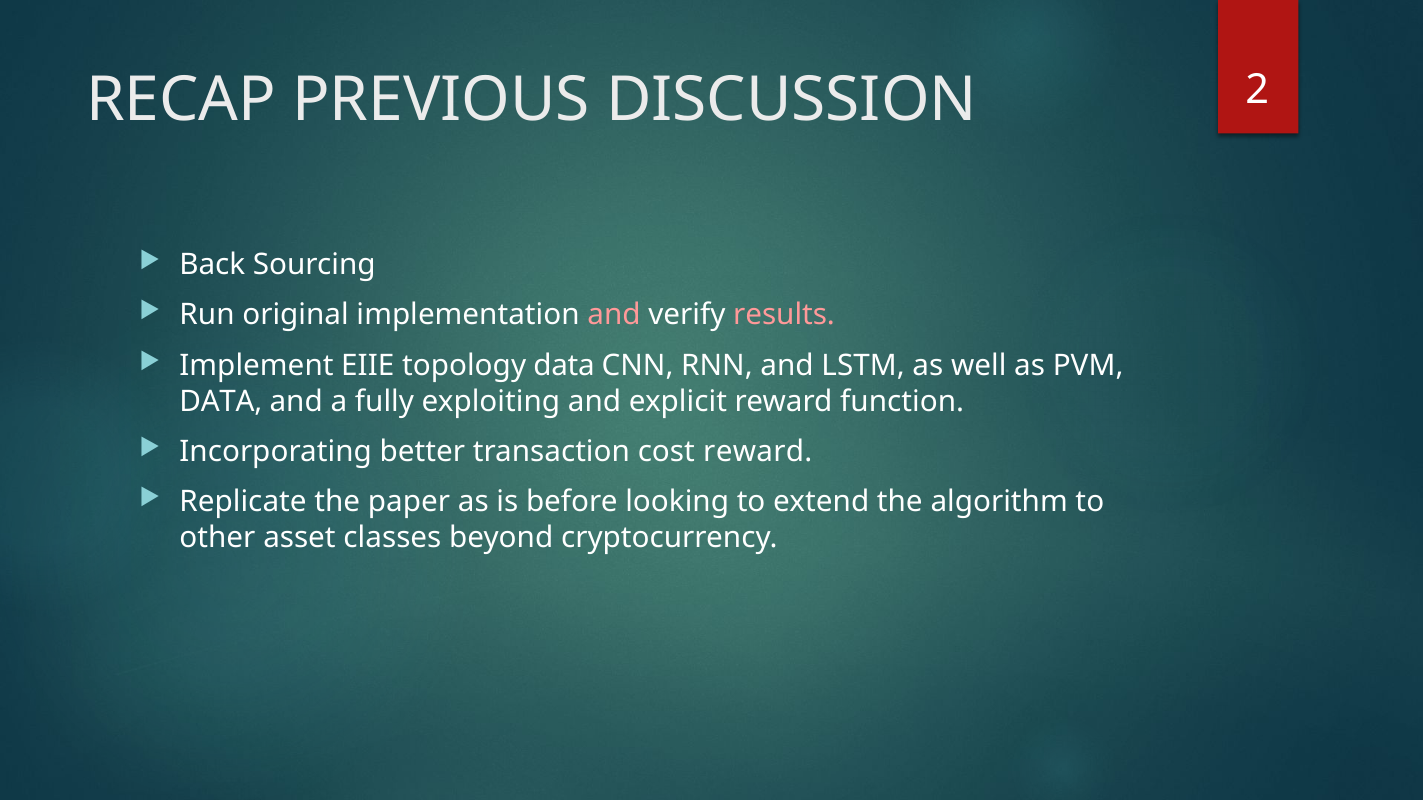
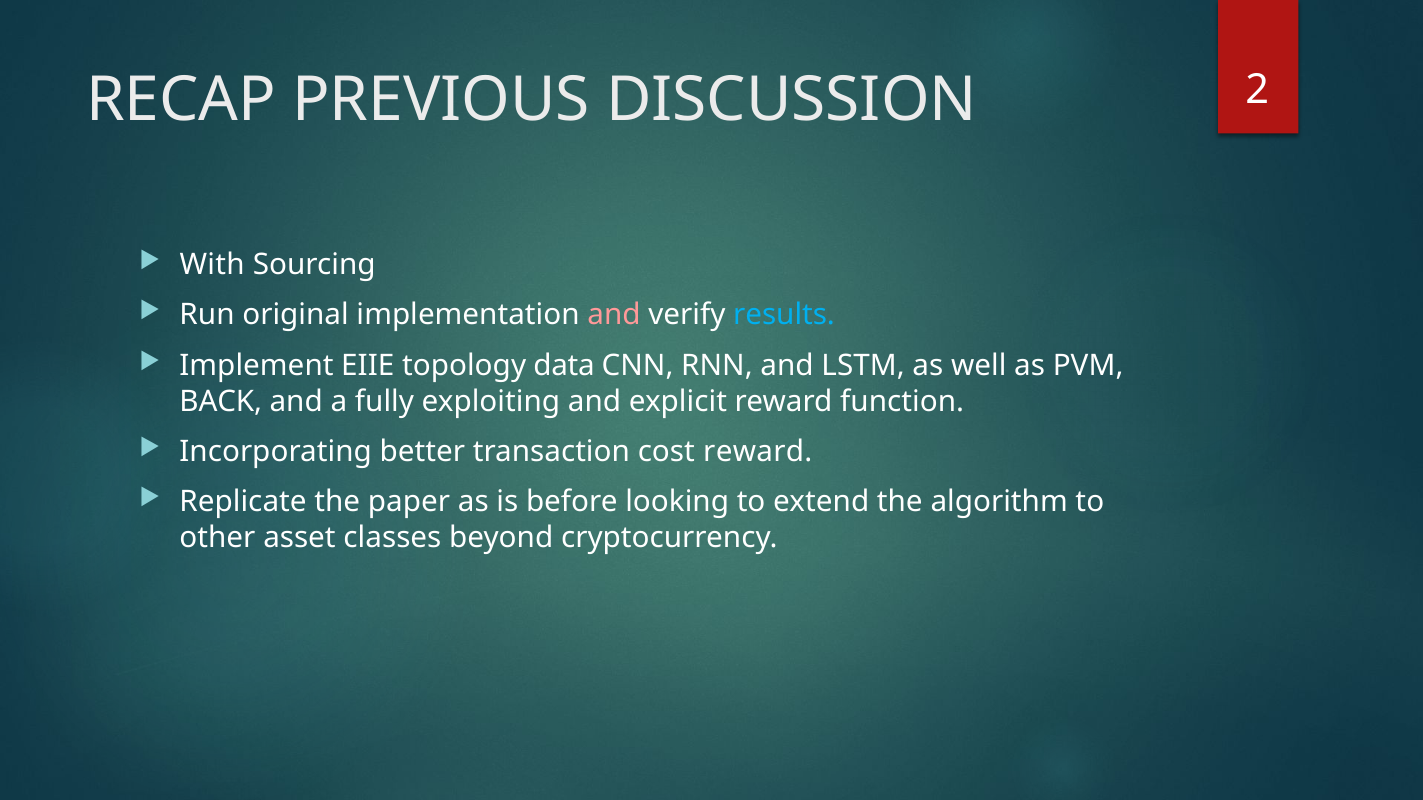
Back: Back -> With
results colour: pink -> light blue
DATA at (221, 401): DATA -> BACK
